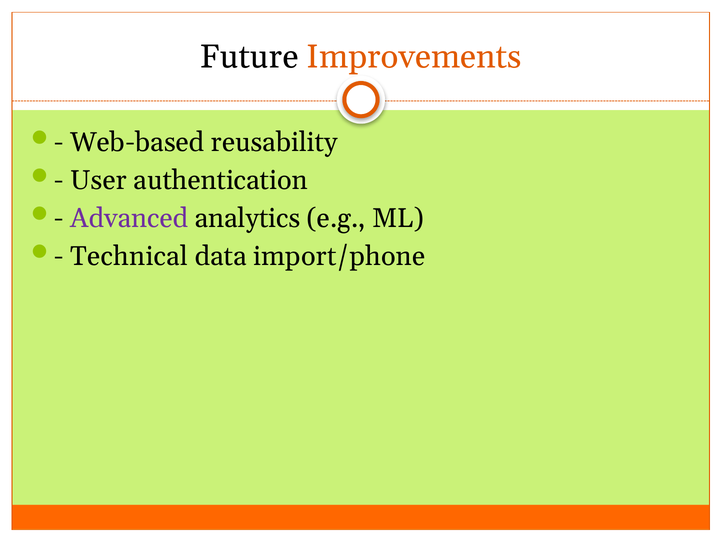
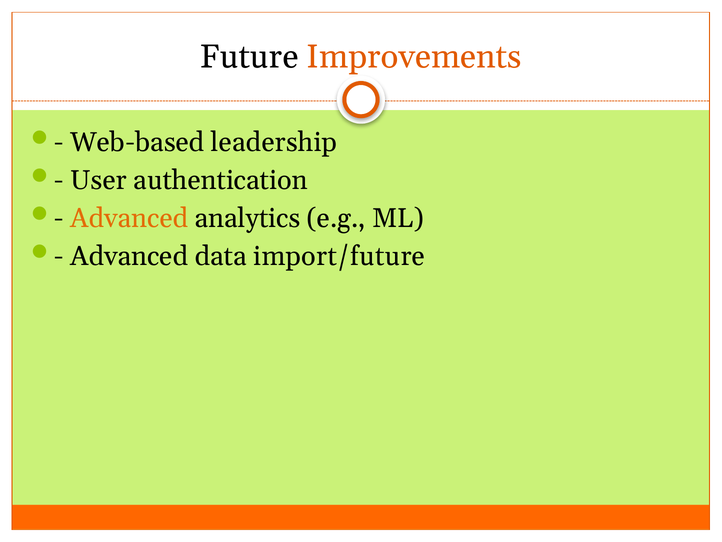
reusability: reusability -> leadership
Advanced at (129, 218) colour: purple -> orange
Technical at (129, 256): Technical -> Advanced
import/phone: import/phone -> import/future
